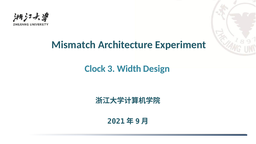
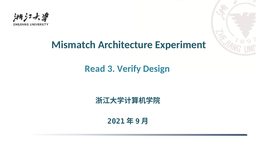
Clock: Clock -> Read
Width: Width -> Verify
